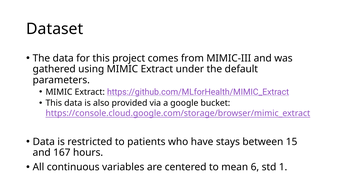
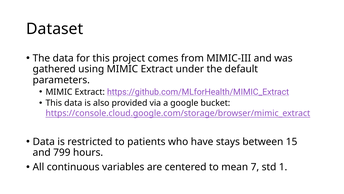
167: 167 -> 799
6: 6 -> 7
